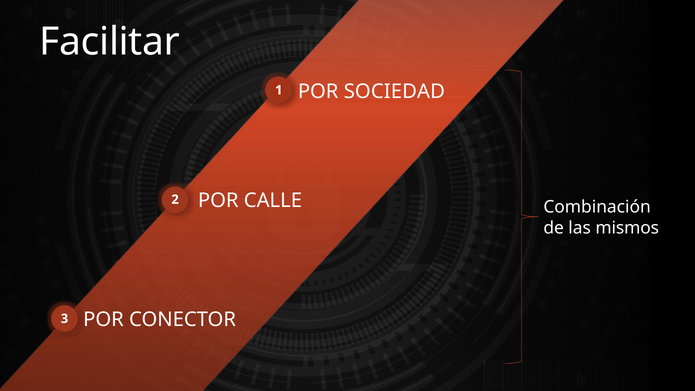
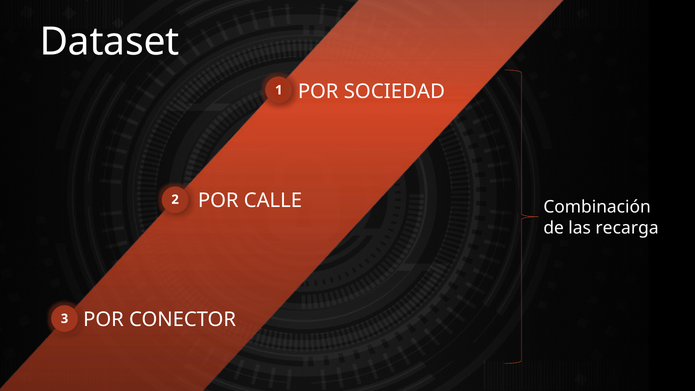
Facilitar: Facilitar -> Dataset
mismos: mismos -> recarga
